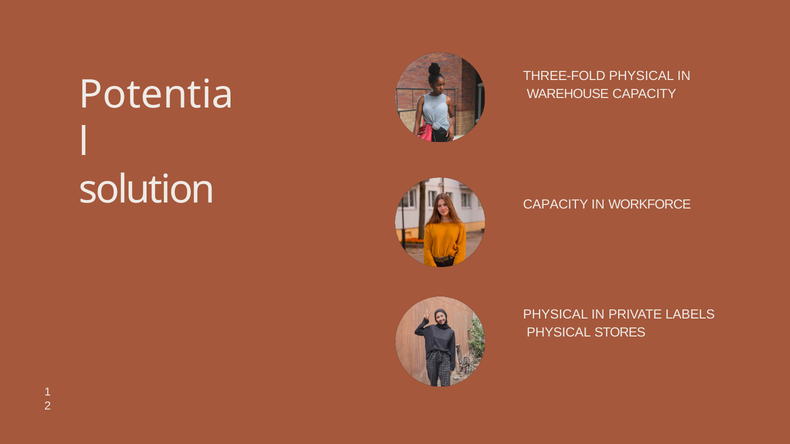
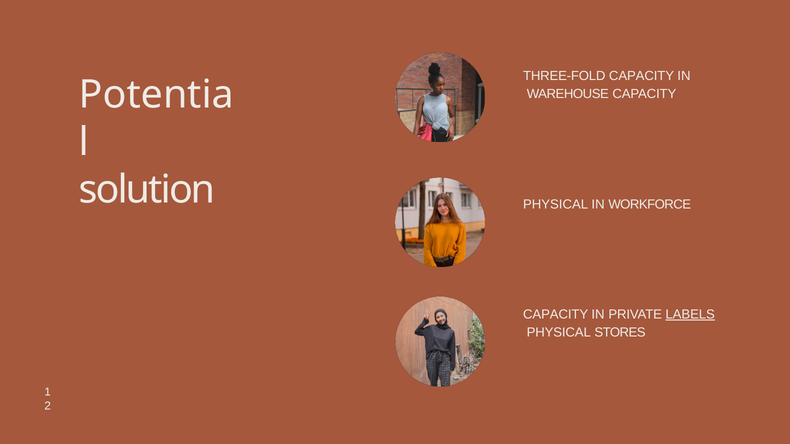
THREE-FOLD PHYSICAL: PHYSICAL -> CAPACITY
CAPACITY at (556, 204): CAPACITY -> PHYSICAL
PHYSICAL at (556, 314): PHYSICAL -> CAPACITY
LABELS underline: none -> present
